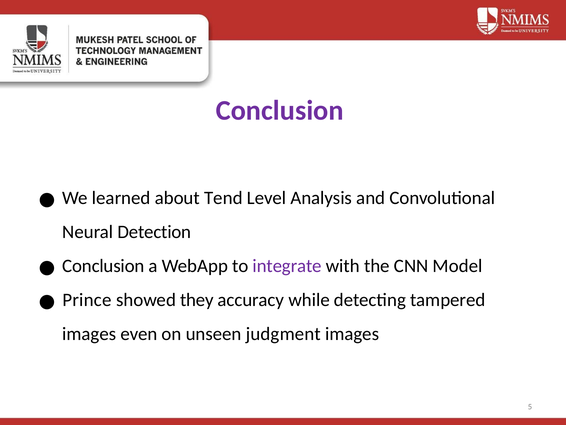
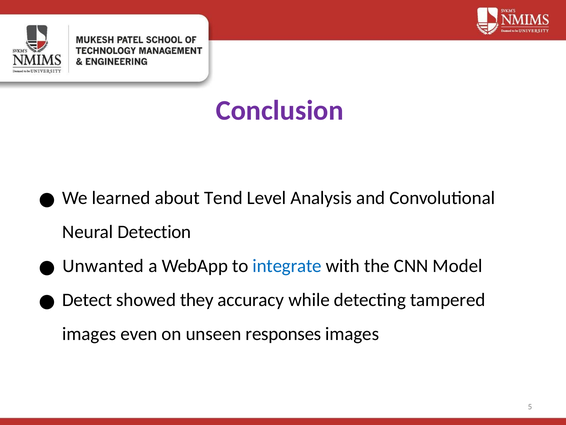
Conclusion at (103, 265): Conclusion -> Unwanted
integrate colour: purple -> blue
Prince: Prince -> Detect
judgment: judgment -> responses
